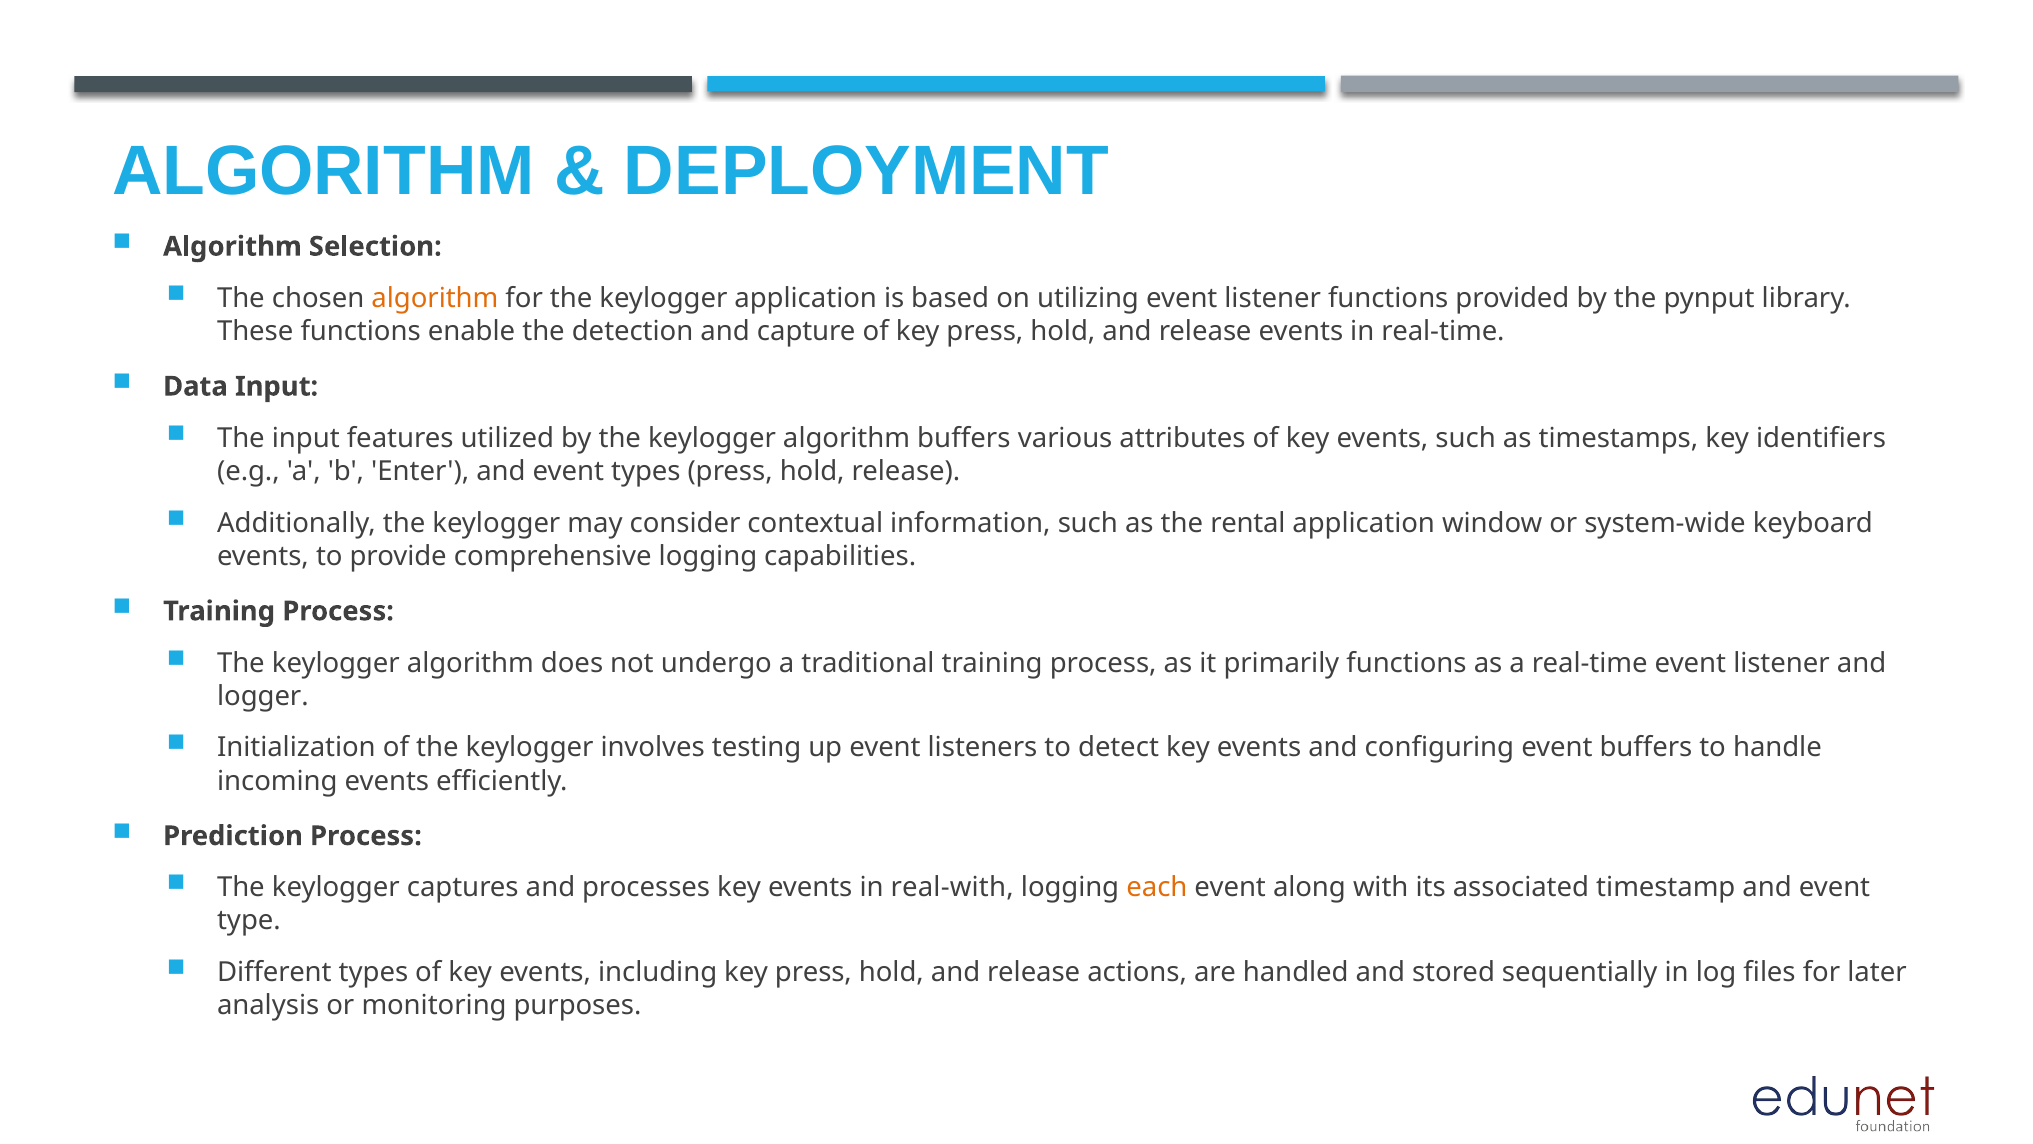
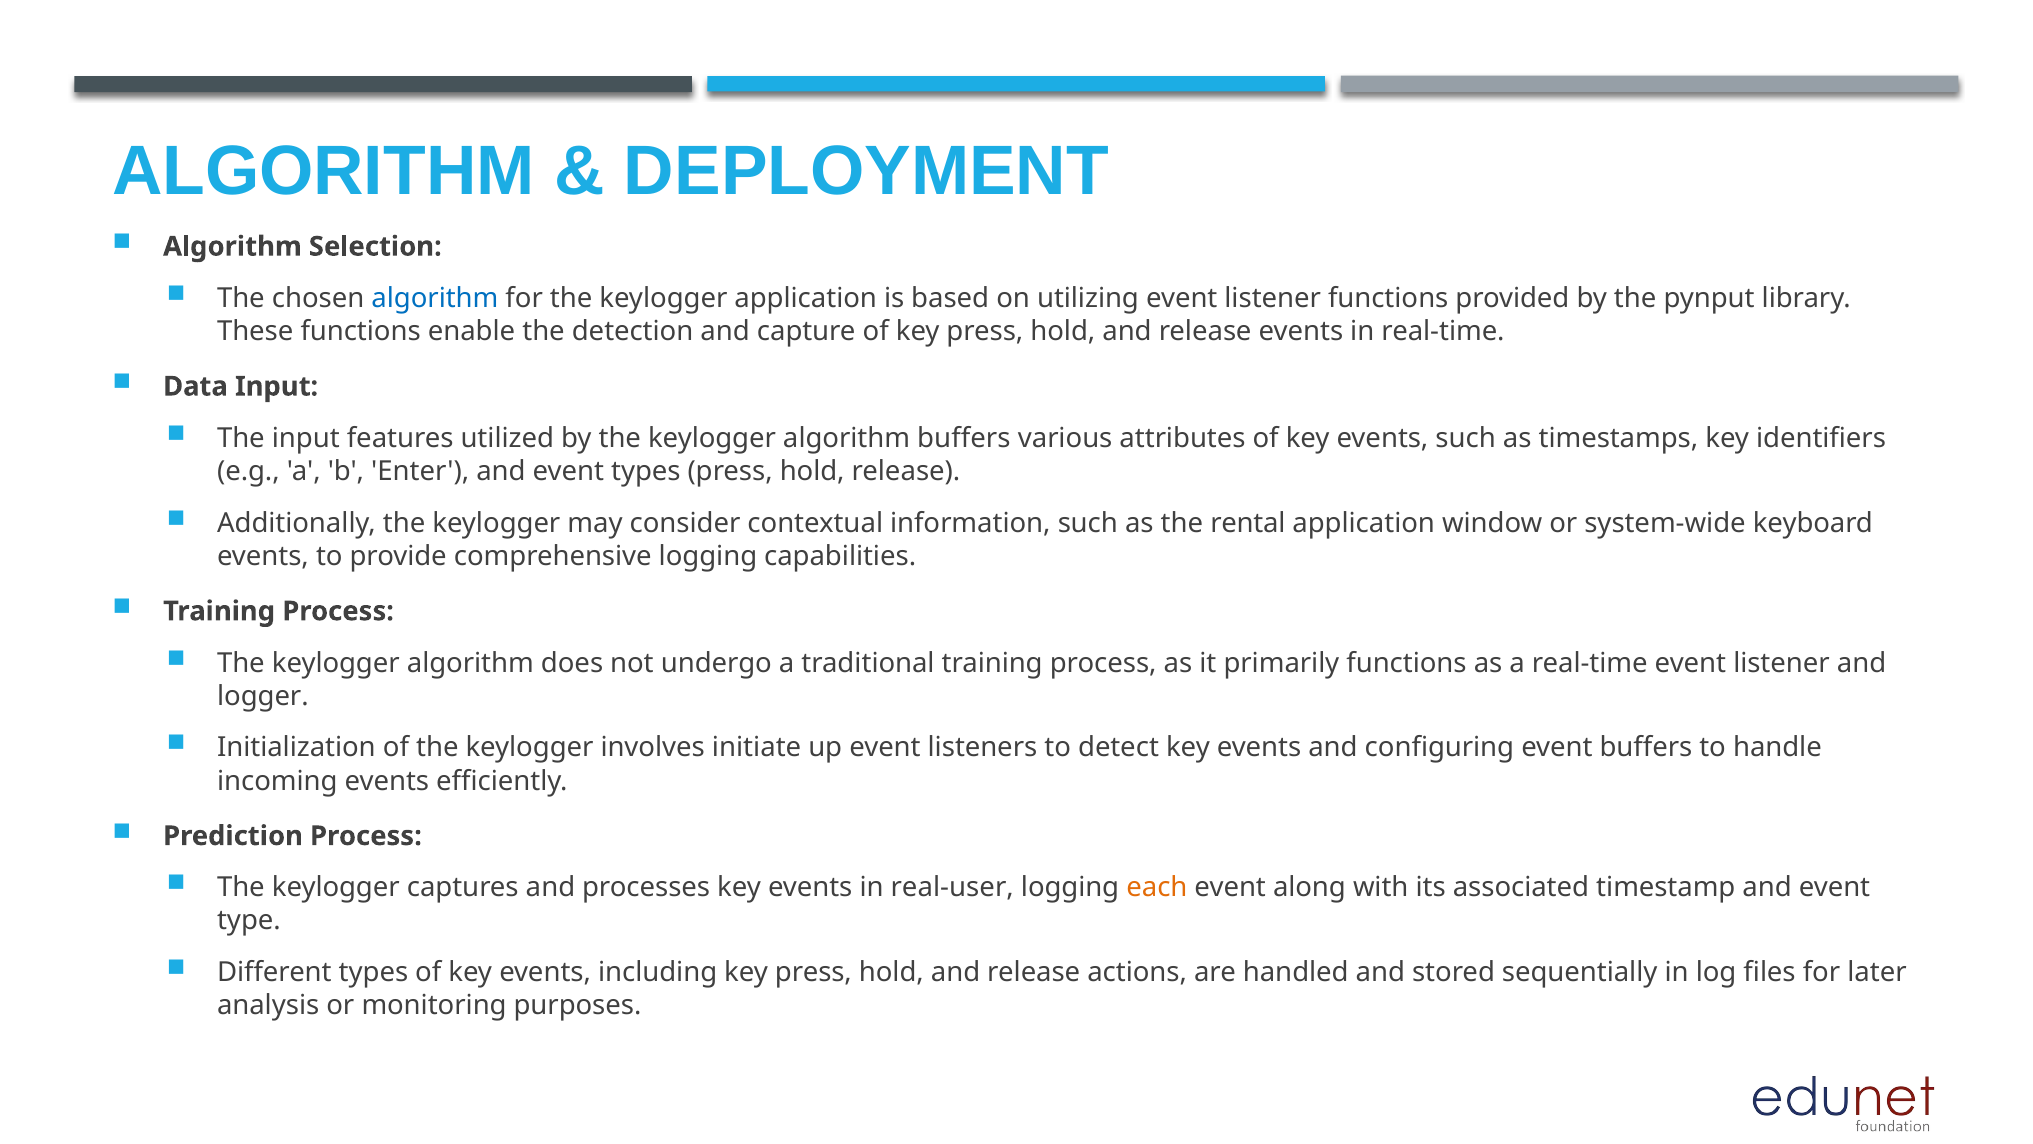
algorithm at (435, 298) colour: orange -> blue
testing: testing -> initiate
real-with: real-with -> real-user
